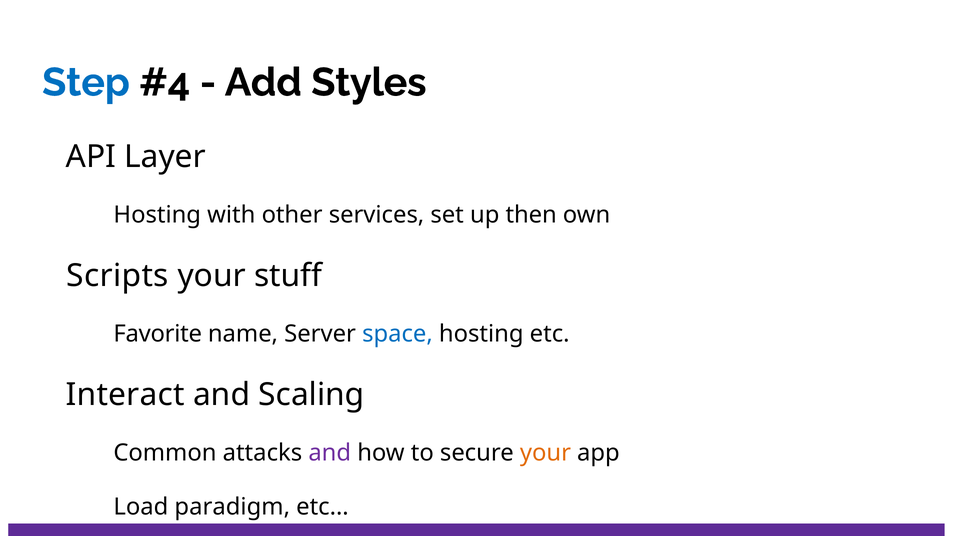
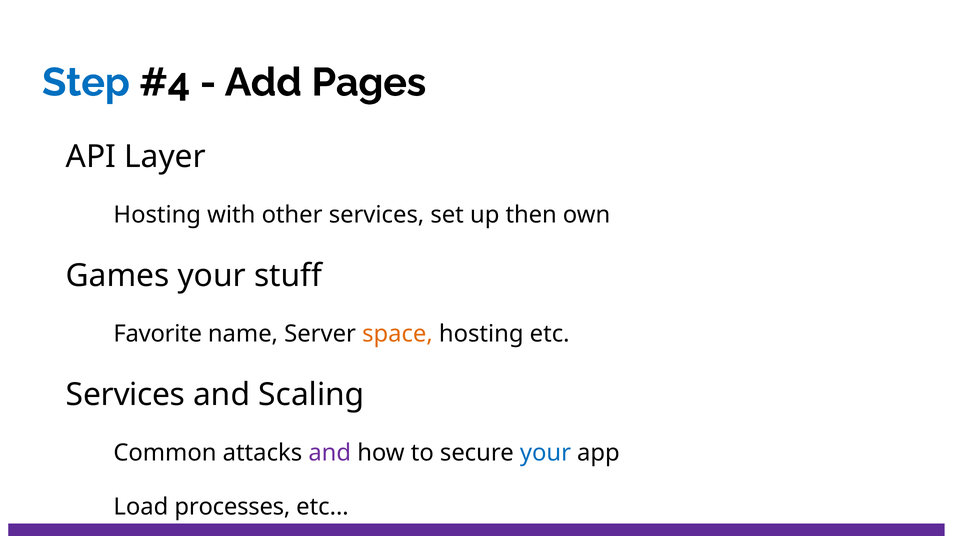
Styles: Styles -> Pages
Scripts: Scripts -> Games
space colour: blue -> orange
Interact at (125, 395): Interact -> Services
your at (545, 453) colour: orange -> blue
paradigm: paradigm -> processes
